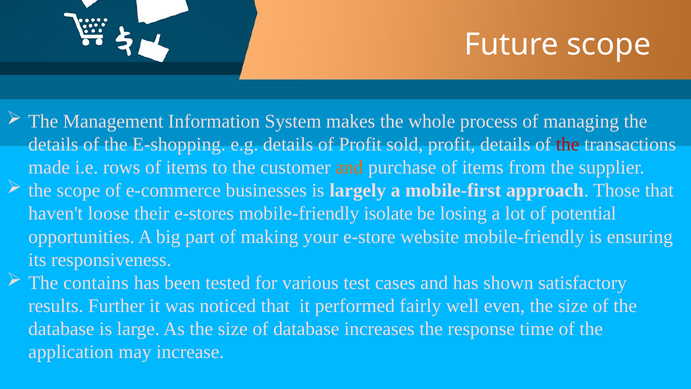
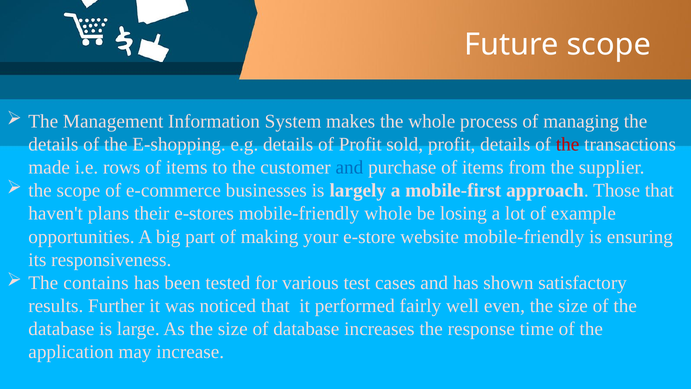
and at (349, 167) colour: orange -> blue
loose: loose -> plans
mobile-friendly isolate: isolate -> whole
potential: potential -> example
